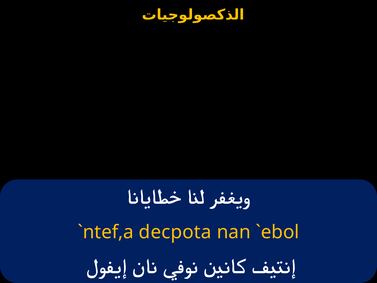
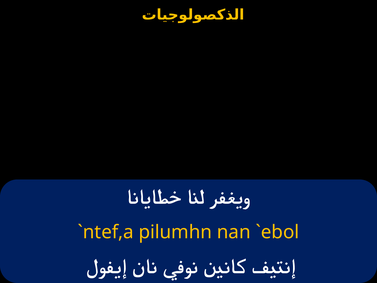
decpota: decpota -> pilumhn
